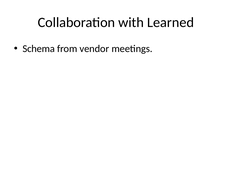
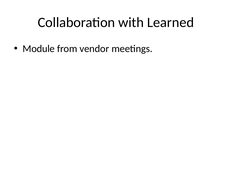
Schema: Schema -> Module
